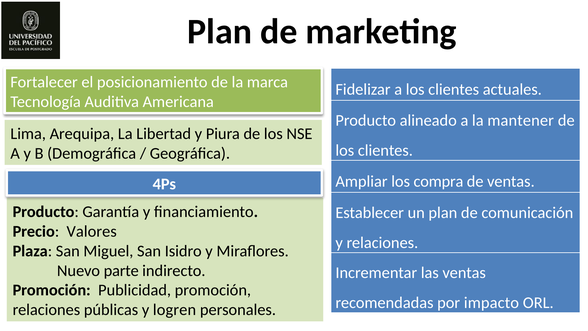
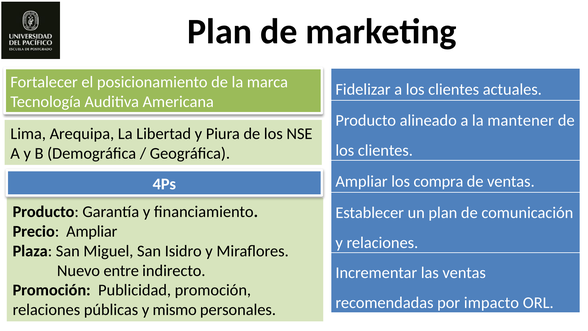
Precio Valores: Valores -> Ampliar
parte: parte -> entre
logren: logren -> mismo
